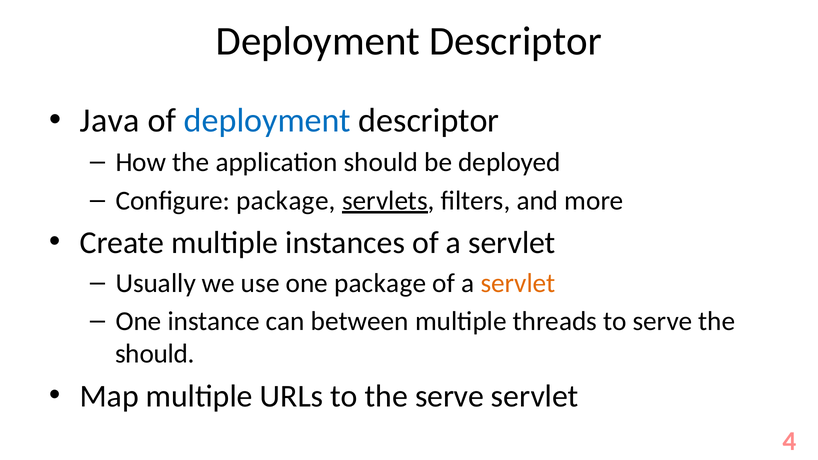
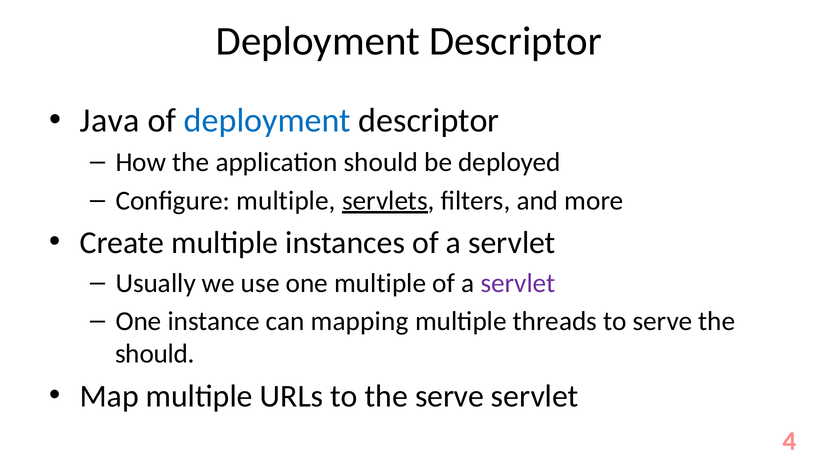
Configure package: package -> multiple
one package: package -> multiple
servlet at (518, 283) colour: orange -> purple
between: between -> mapping
